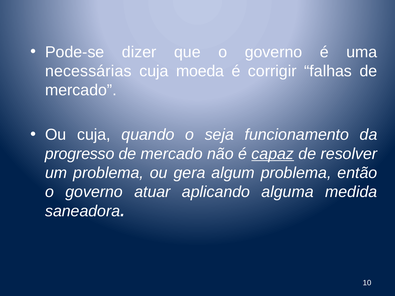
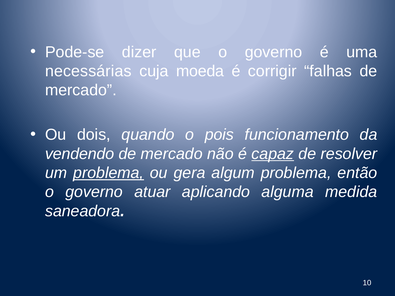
Ou cuja: cuja -> dois
seja: seja -> pois
progresso: progresso -> vendendo
problema at (109, 173) underline: none -> present
